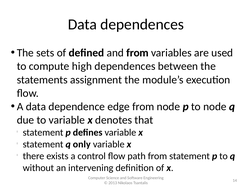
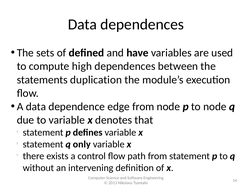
and from: from -> have
assignment: assignment -> duplication
